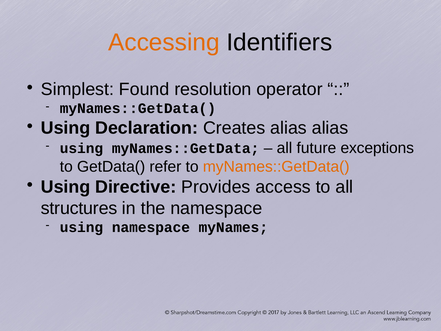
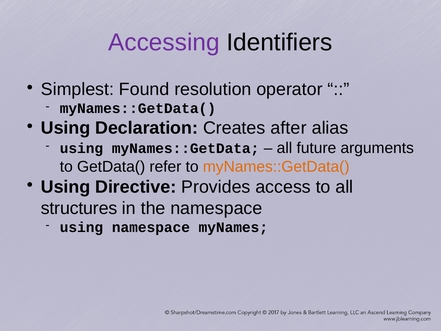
Accessing colour: orange -> purple
Creates alias: alias -> after
exceptions: exceptions -> arguments
